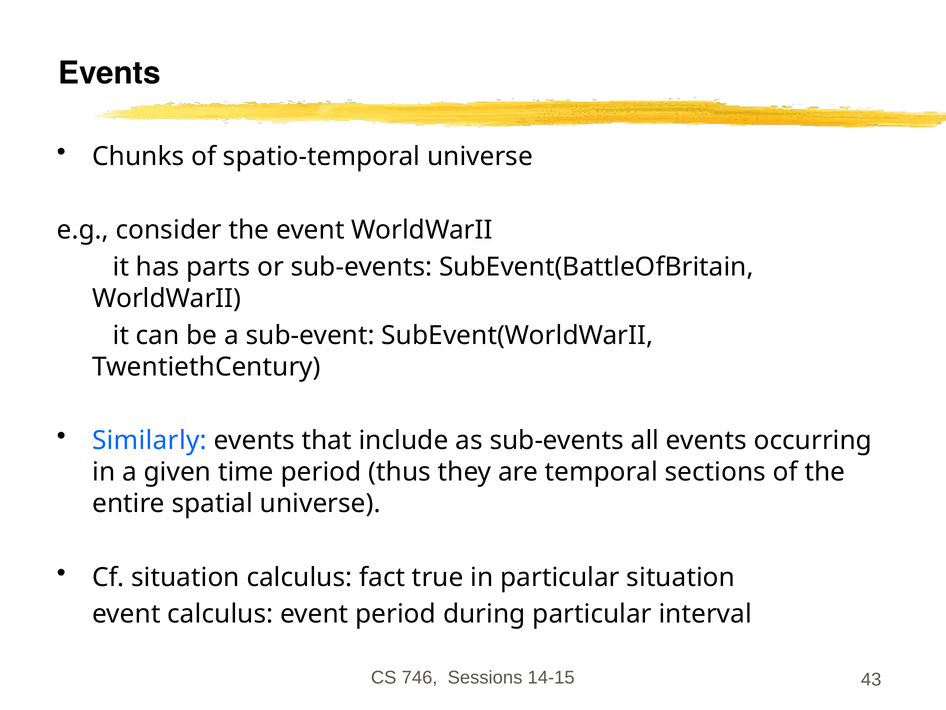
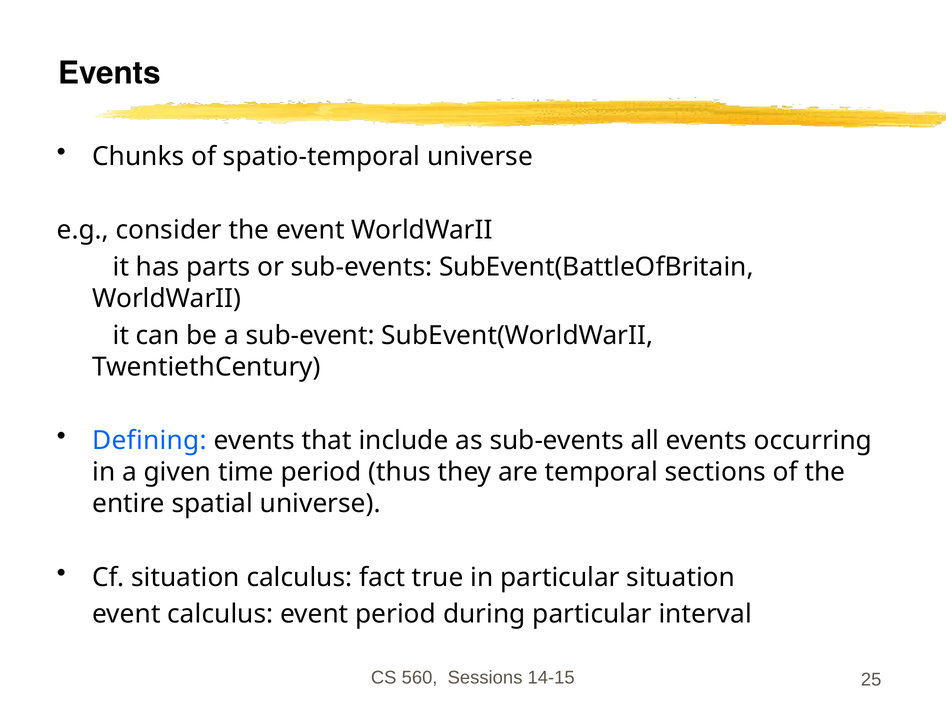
Similarly: Similarly -> Defining
746: 746 -> 560
43: 43 -> 25
